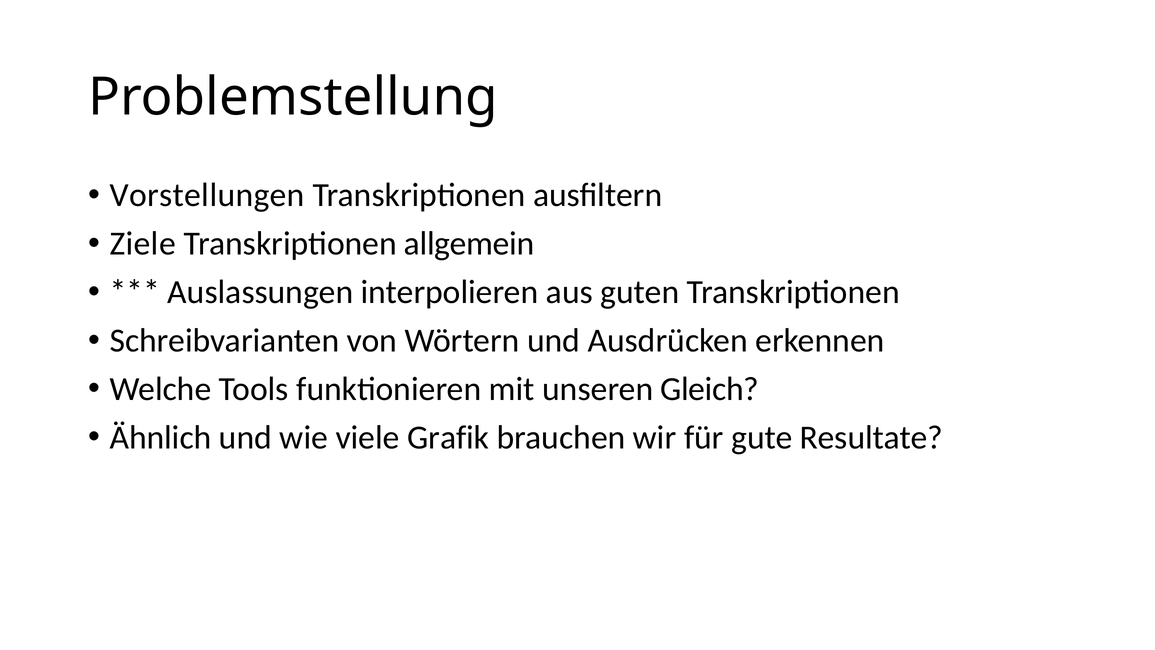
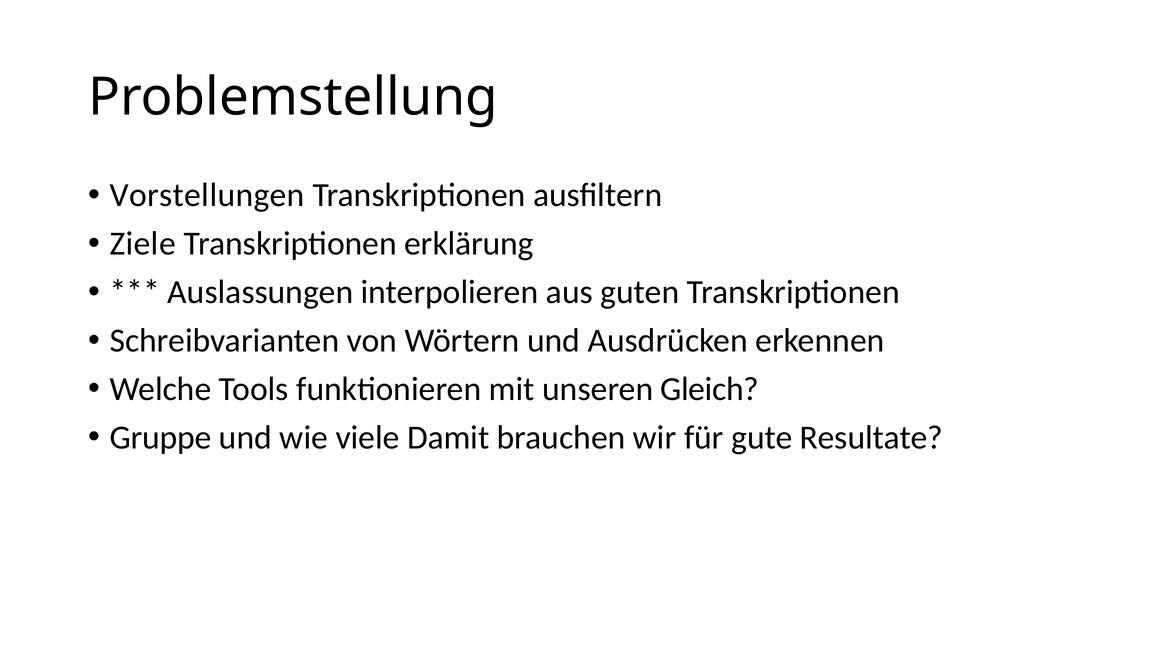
allgemein: allgemein -> erklärung
Ähnlich: Ähnlich -> Gruppe
Grafik: Grafik -> Damit
